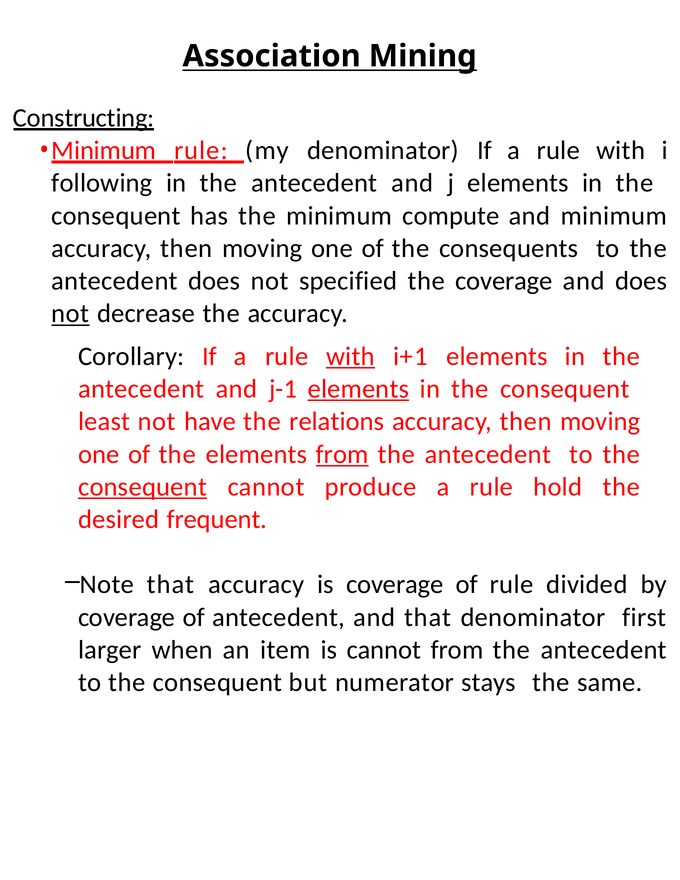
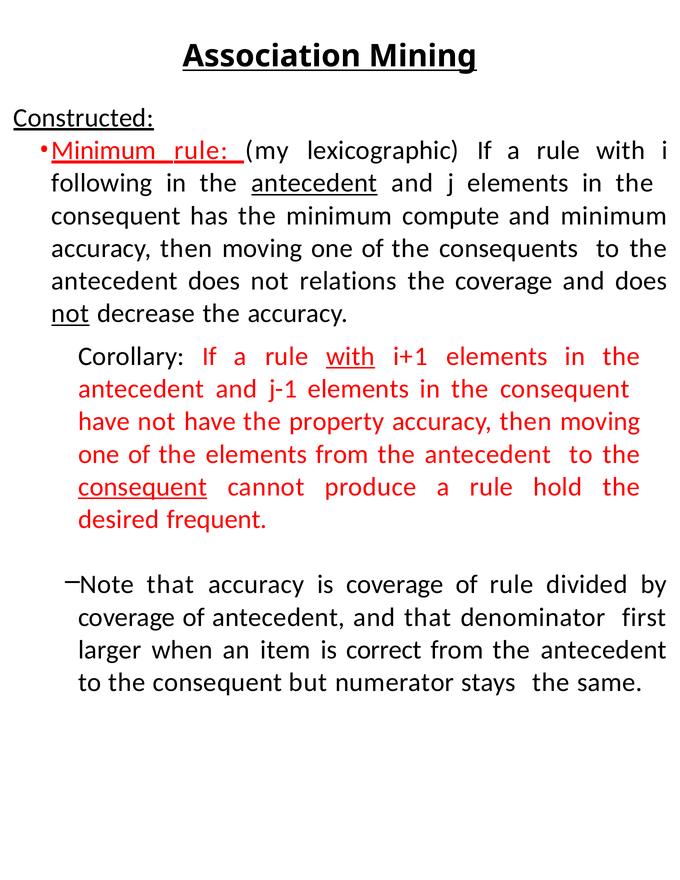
Constructing: Constructing -> Constructed
my denominator: denominator -> lexicographic
antecedent at (314, 183) underline: none -> present
specified: specified -> relations
elements at (358, 389) underline: present -> none
least at (104, 422): least -> have
relations: relations -> property
from at (342, 454) underline: present -> none
is cannot: cannot -> correct
